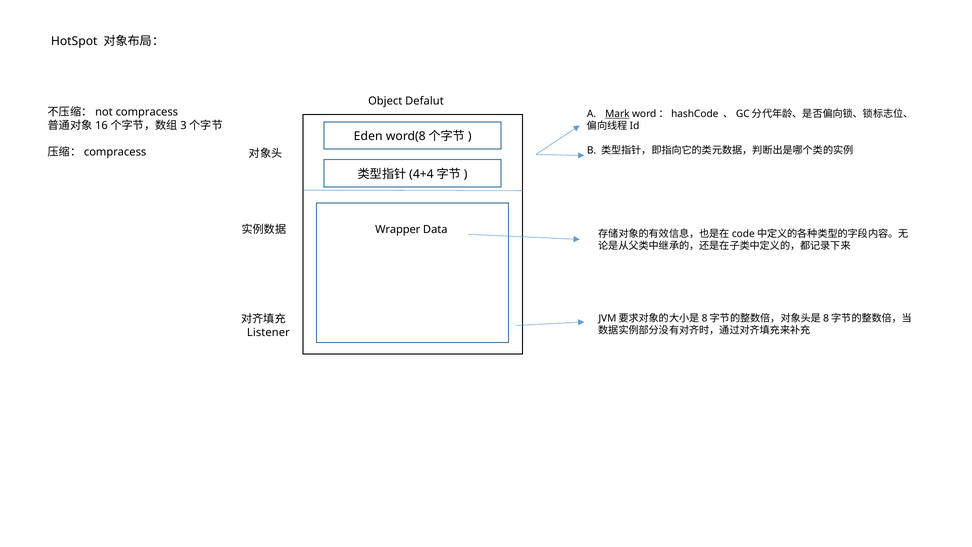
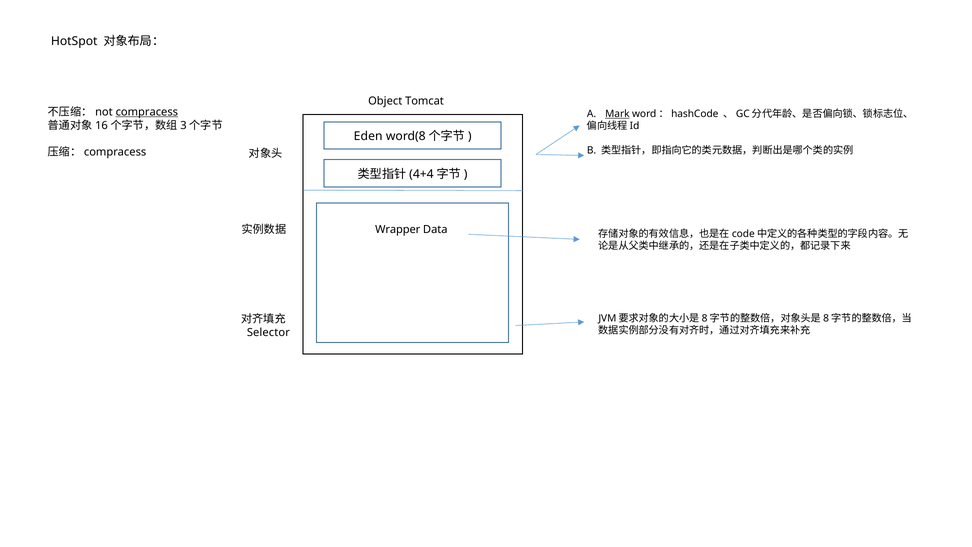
Defalut: Defalut -> Tomcat
compracess underline: none -> present
Listener: Listener -> Selector
